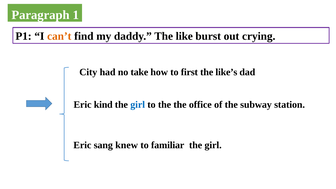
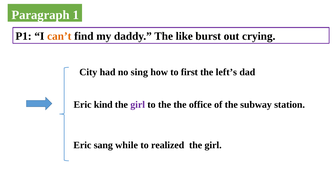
take: take -> sing
like’s: like’s -> left’s
girl at (138, 105) colour: blue -> purple
knew: knew -> while
familiar: familiar -> realized
